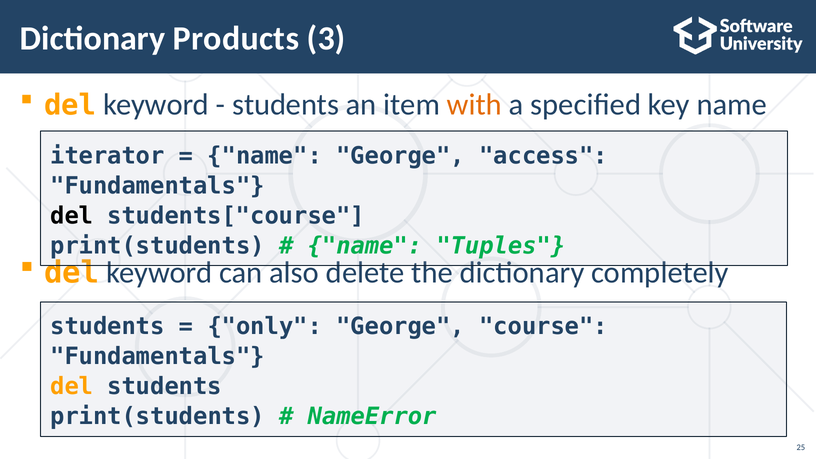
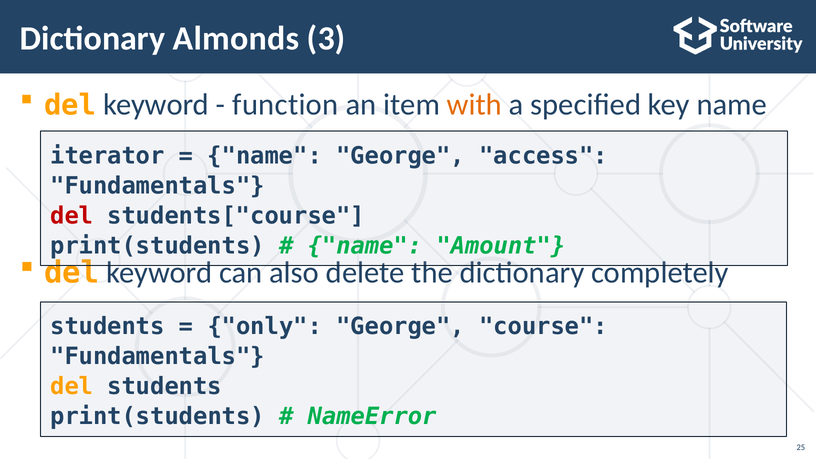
Products: Products -> Almonds
students at (286, 105): students -> function
del at (72, 216) colour: black -> red
Tuples: Tuples -> Amount
